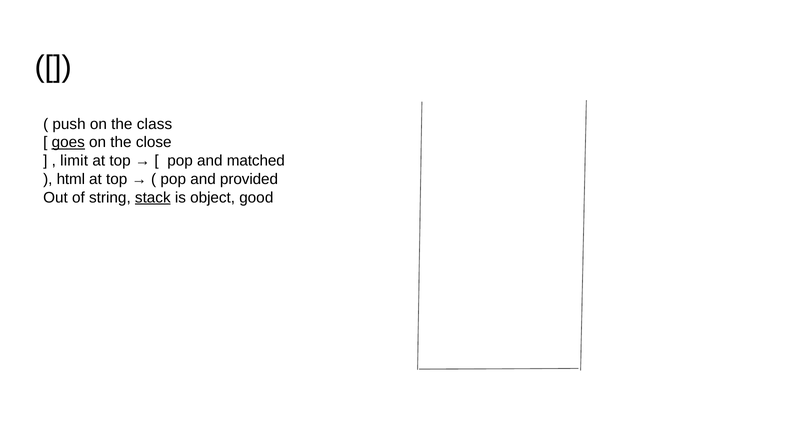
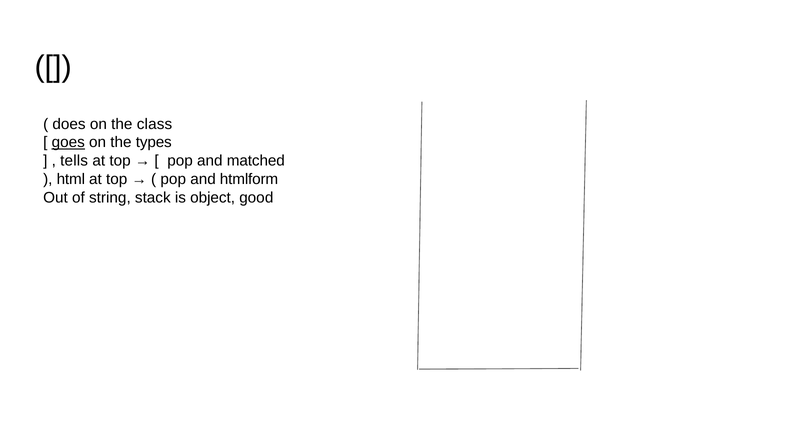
push: push -> does
close: close -> types
limit: limit -> tells
provided: provided -> htmlform
stack underline: present -> none
